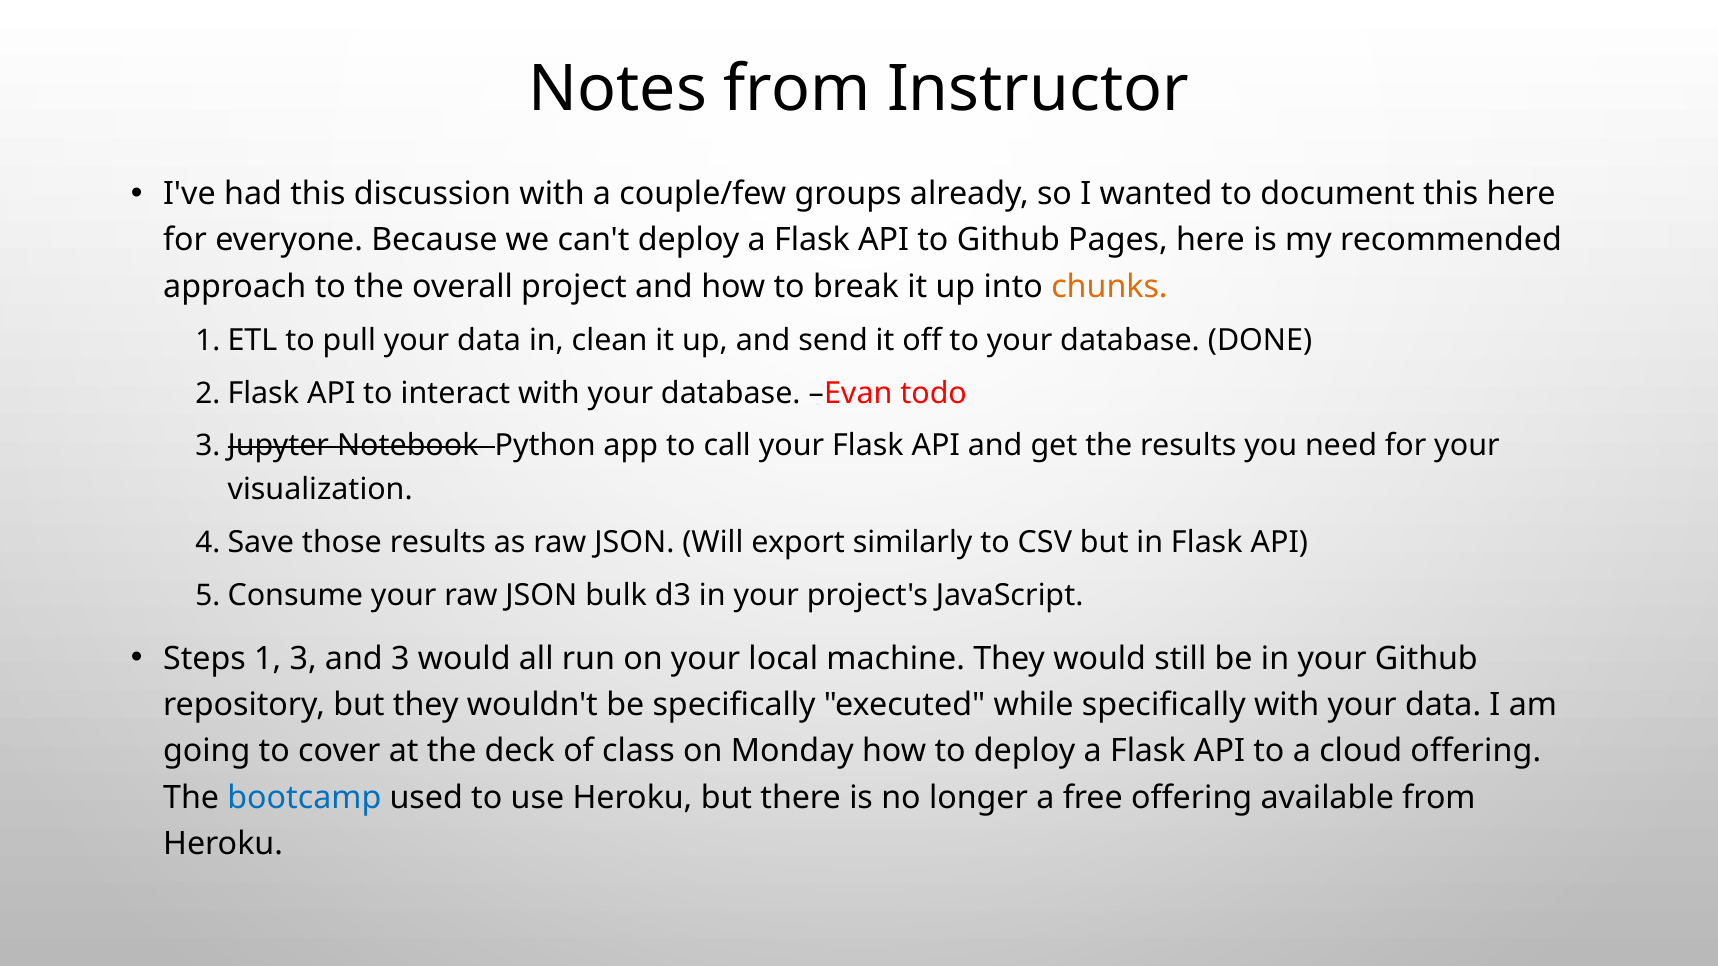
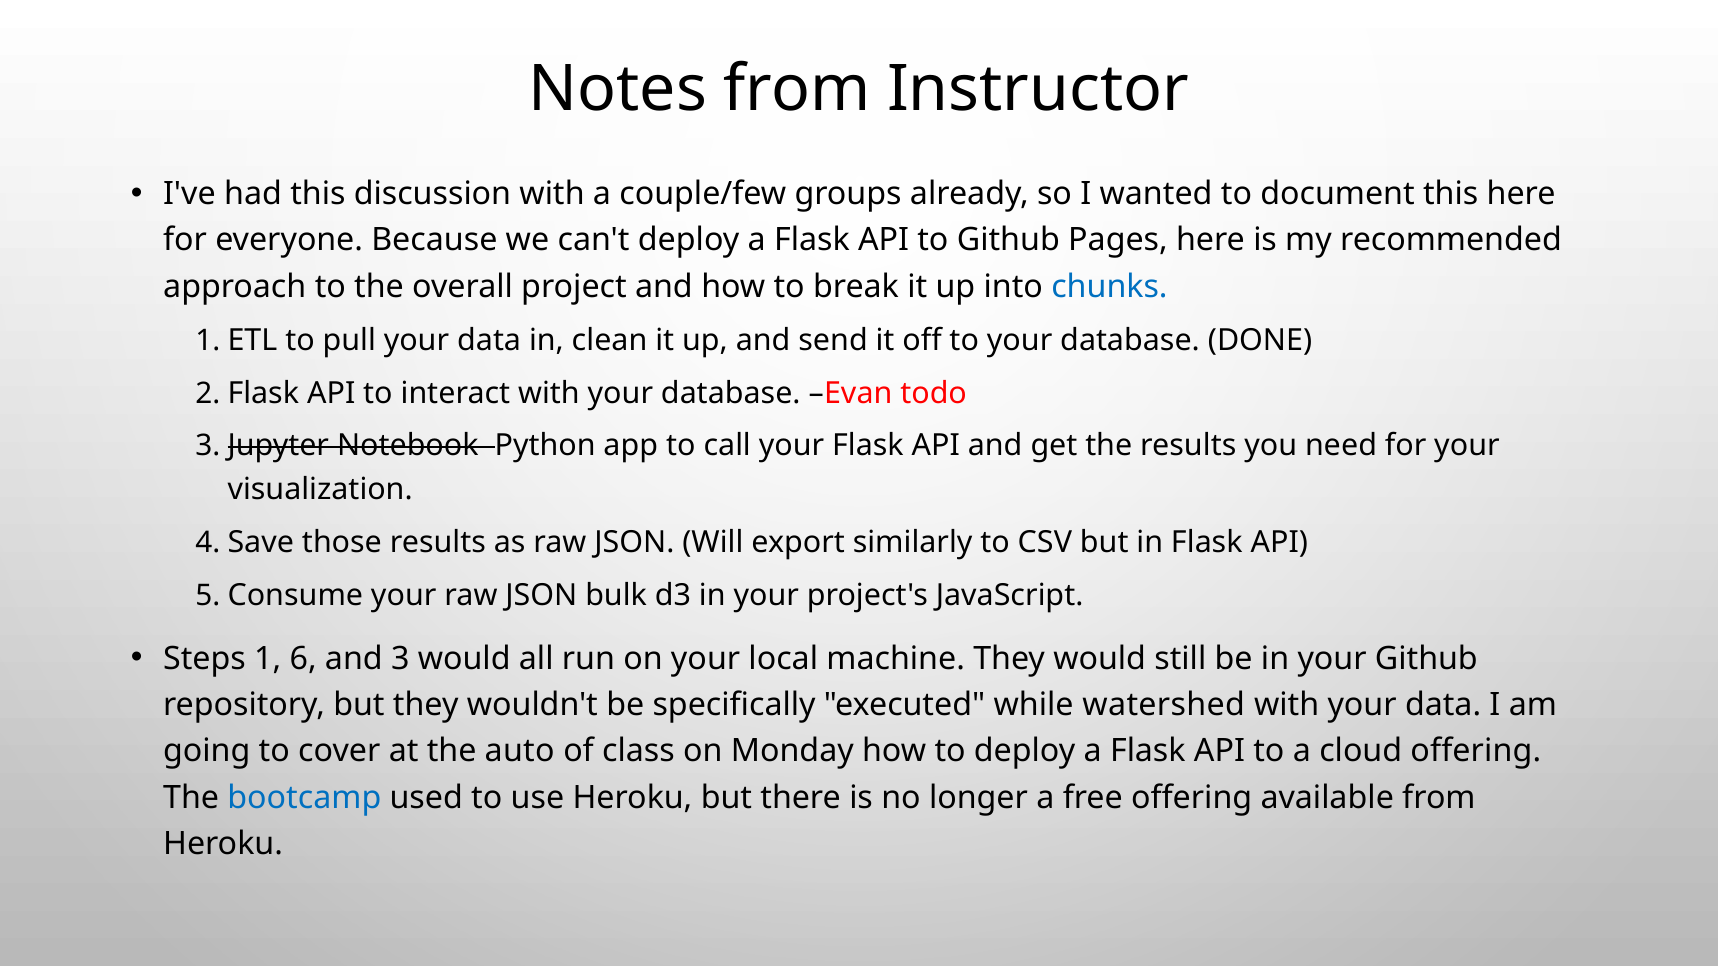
chunks colour: orange -> blue
1 3: 3 -> 6
while specifically: specifically -> watershed
deck: deck -> auto
